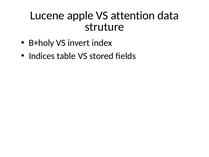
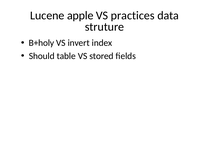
attention: attention -> practices
Indices: Indices -> Should
